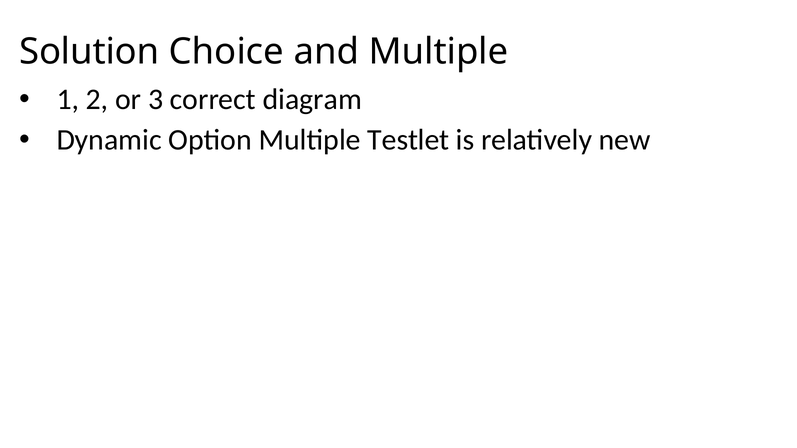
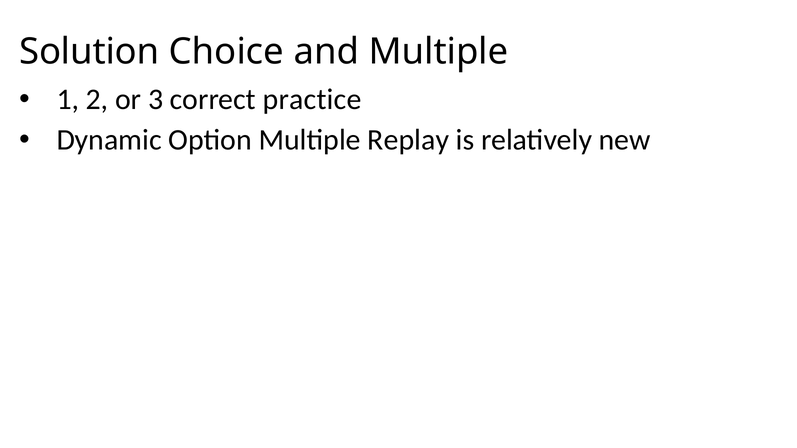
diagram: diagram -> practice
Testlet: Testlet -> Replay
